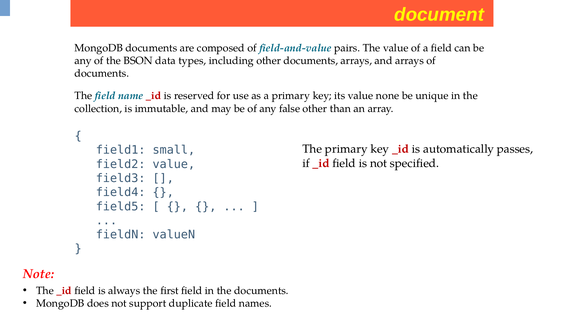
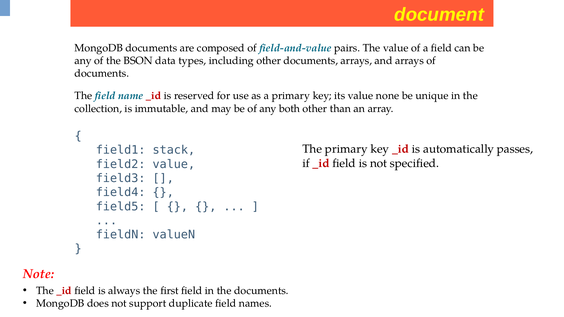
false: false -> both
small: small -> stack
